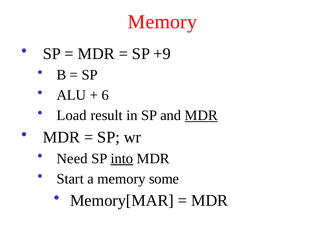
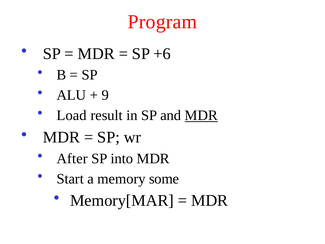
Memory at (162, 22): Memory -> Program
+9: +9 -> +6
6: 6 -> 9
Need: Need -> After
into underline: present -> none
